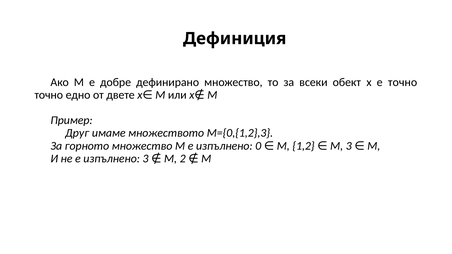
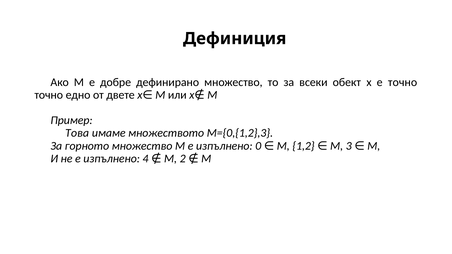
Друг: Друг -> Това
изпълнено 3: 3 -> 4
